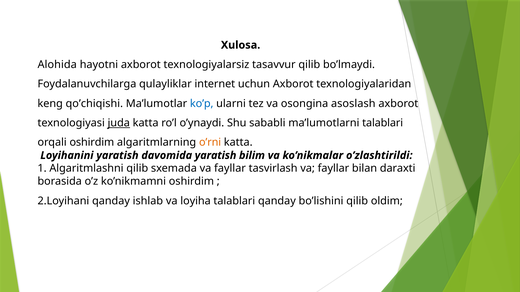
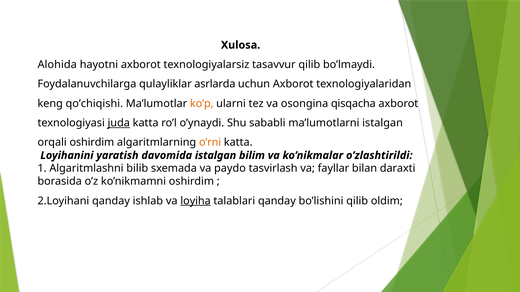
internet: internet -> asrlarda
ko’p colour: blue -> orange
asoslash: asoslash -> qisqacha
ma’lumotlarni talablari: talablari -> istalgan
davomida yaratish: yaratish -> istalgan
Algaritmlashni qilib: qilib -> bilib
sxemada va fayllar: fayllar -> paydo
loyiha underline: none -> present
